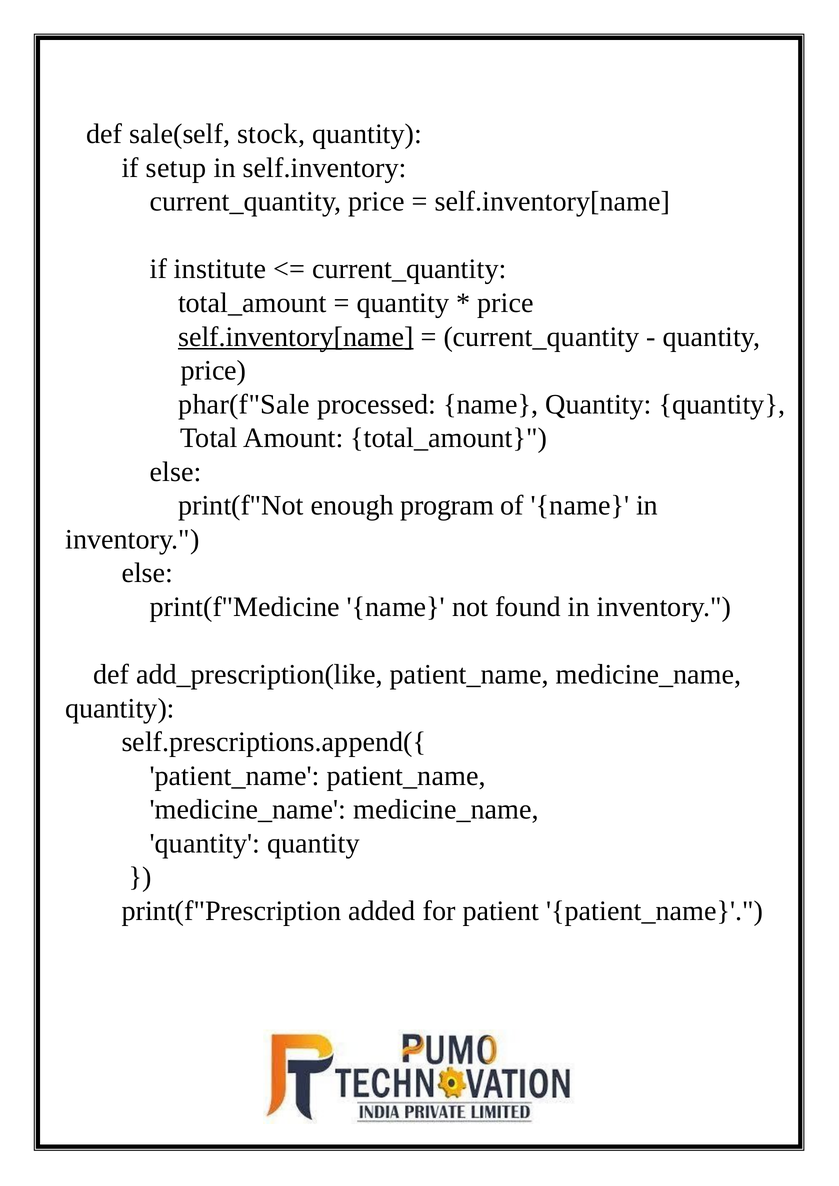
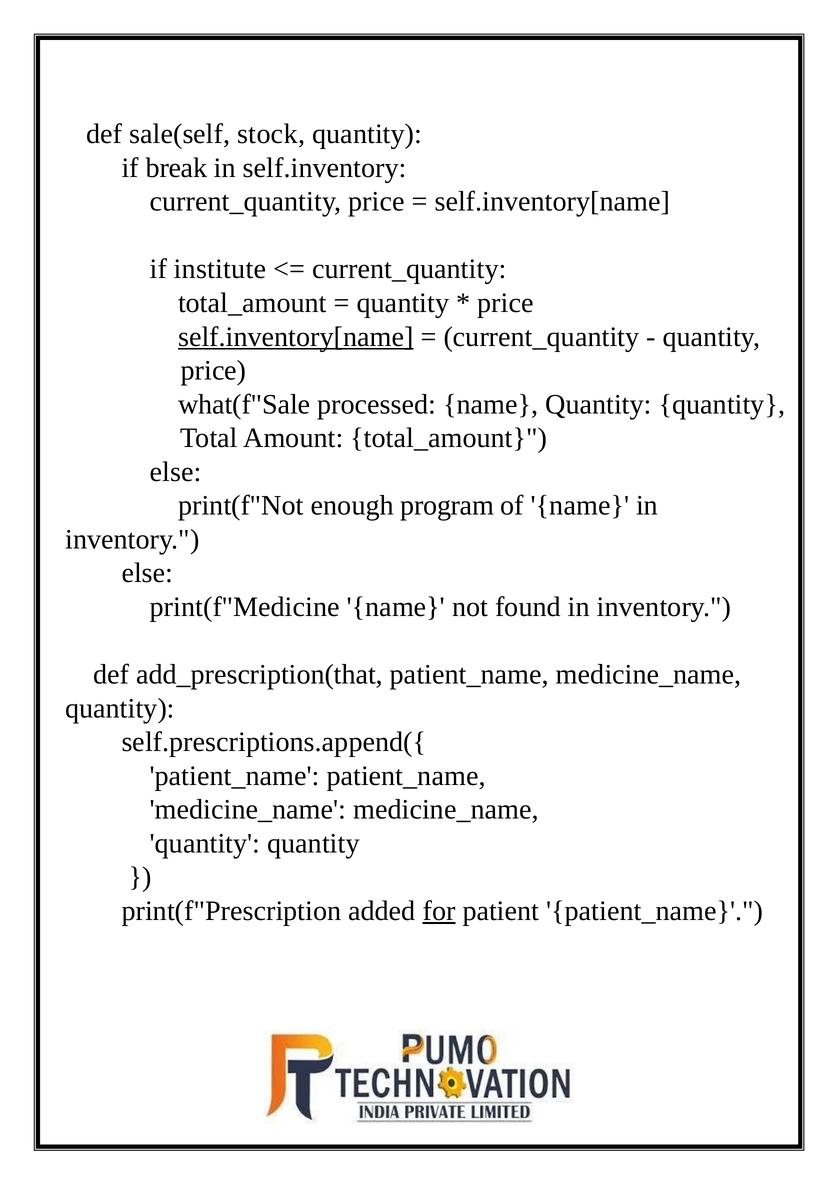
setup: setup -> break
phar(f"Sale: phar(f"Sale -> what(f"Sale
add_prescription(like: add_prescription(like -> add_prescription(that
for underline: none -> present
